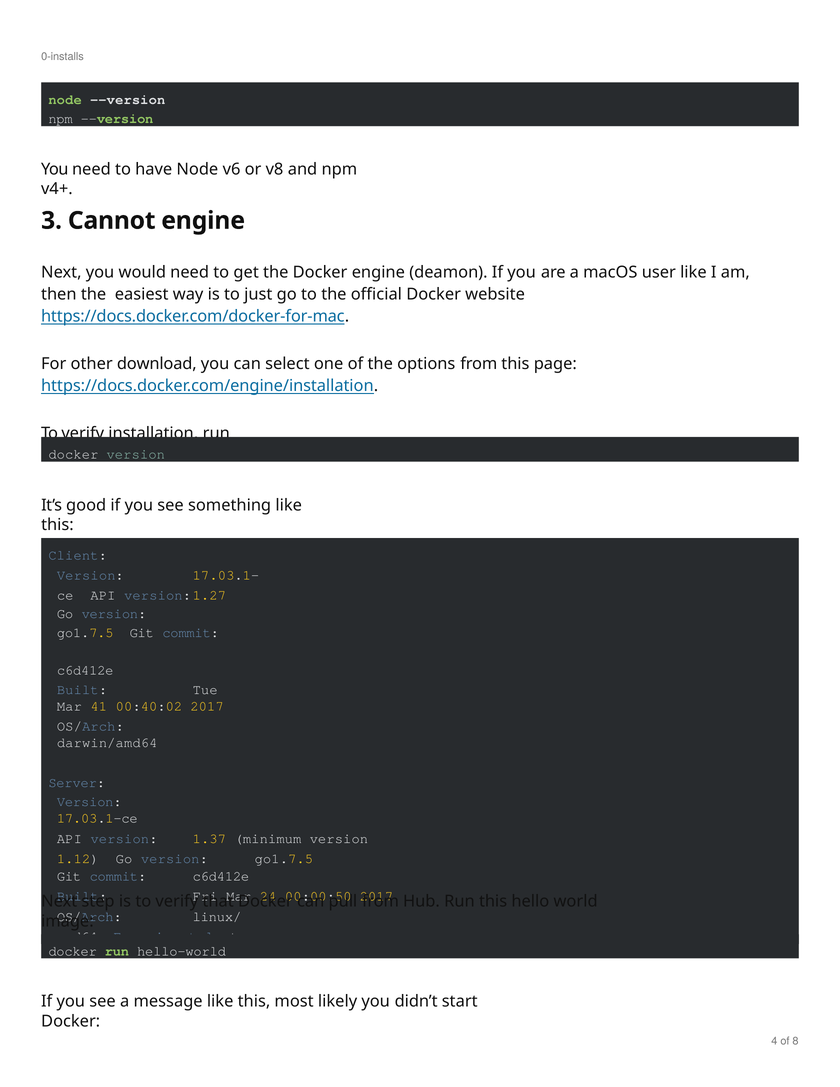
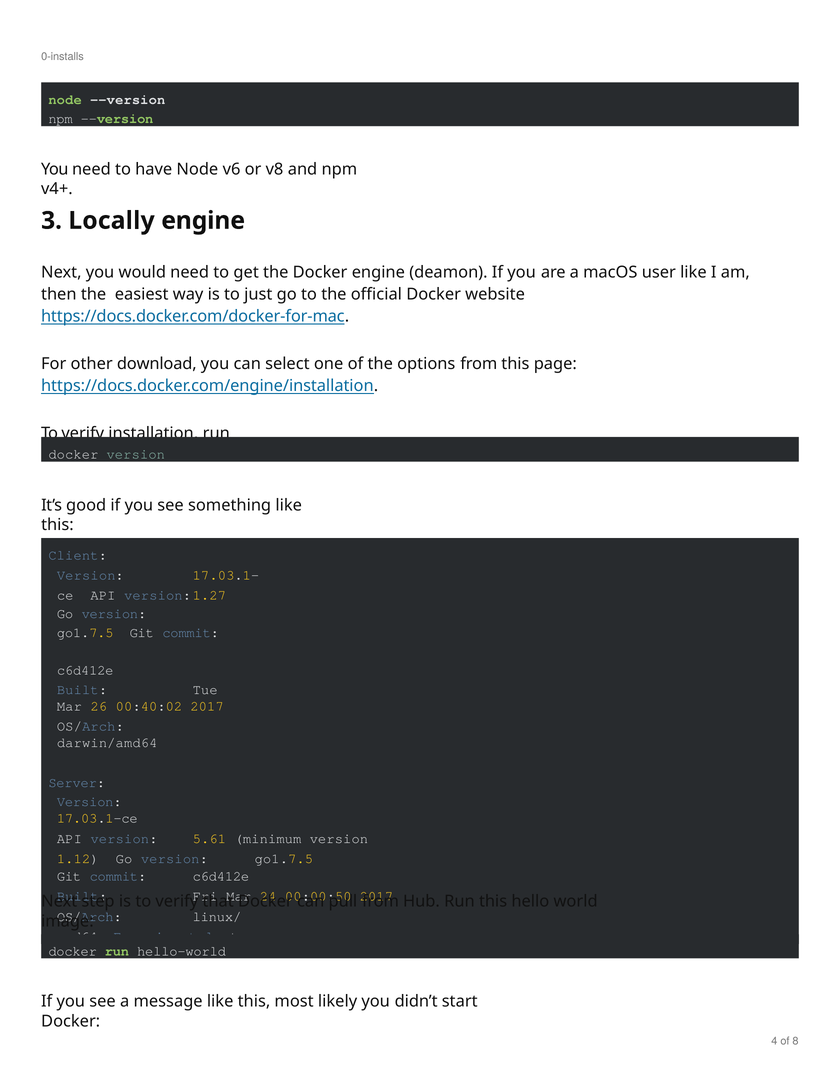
Cannot: Cannot -> Locally
41: 41 -> 26
1.37: 1.37 -> 5.61
